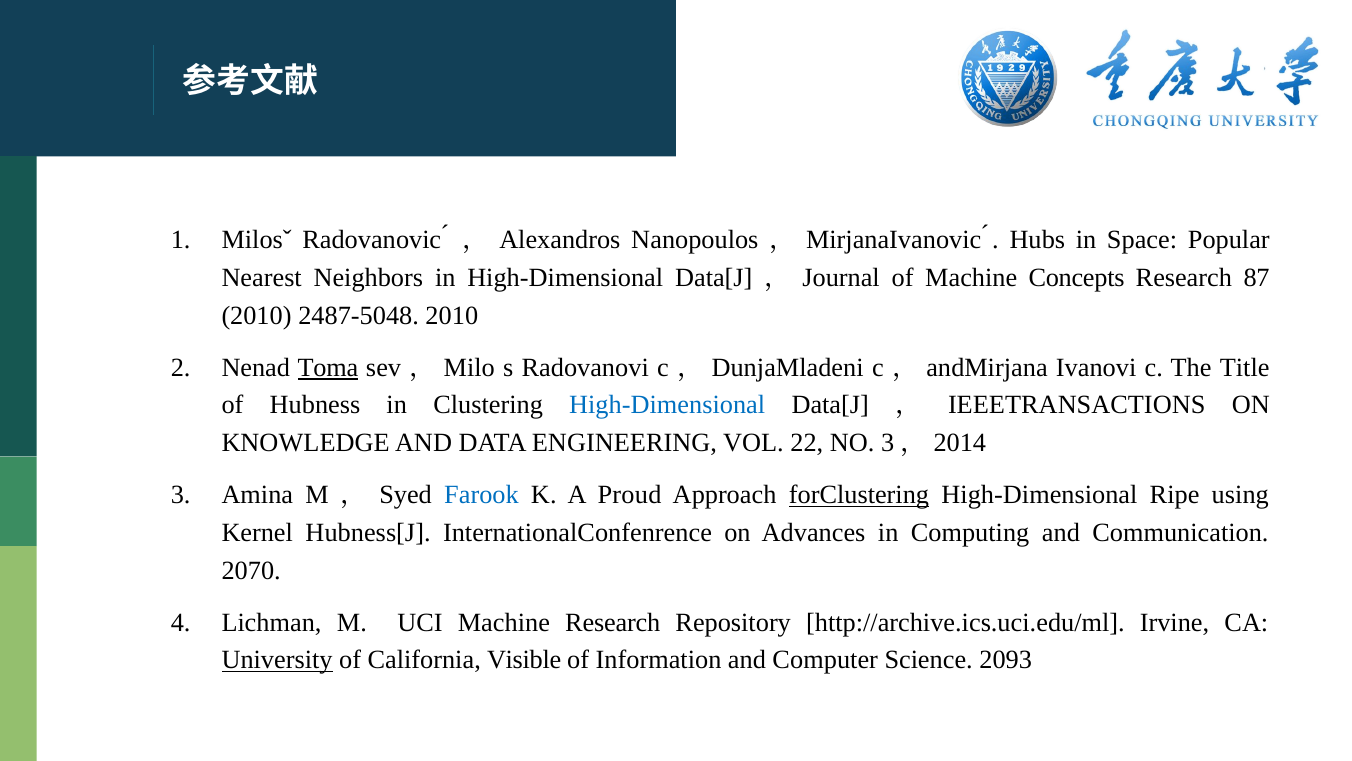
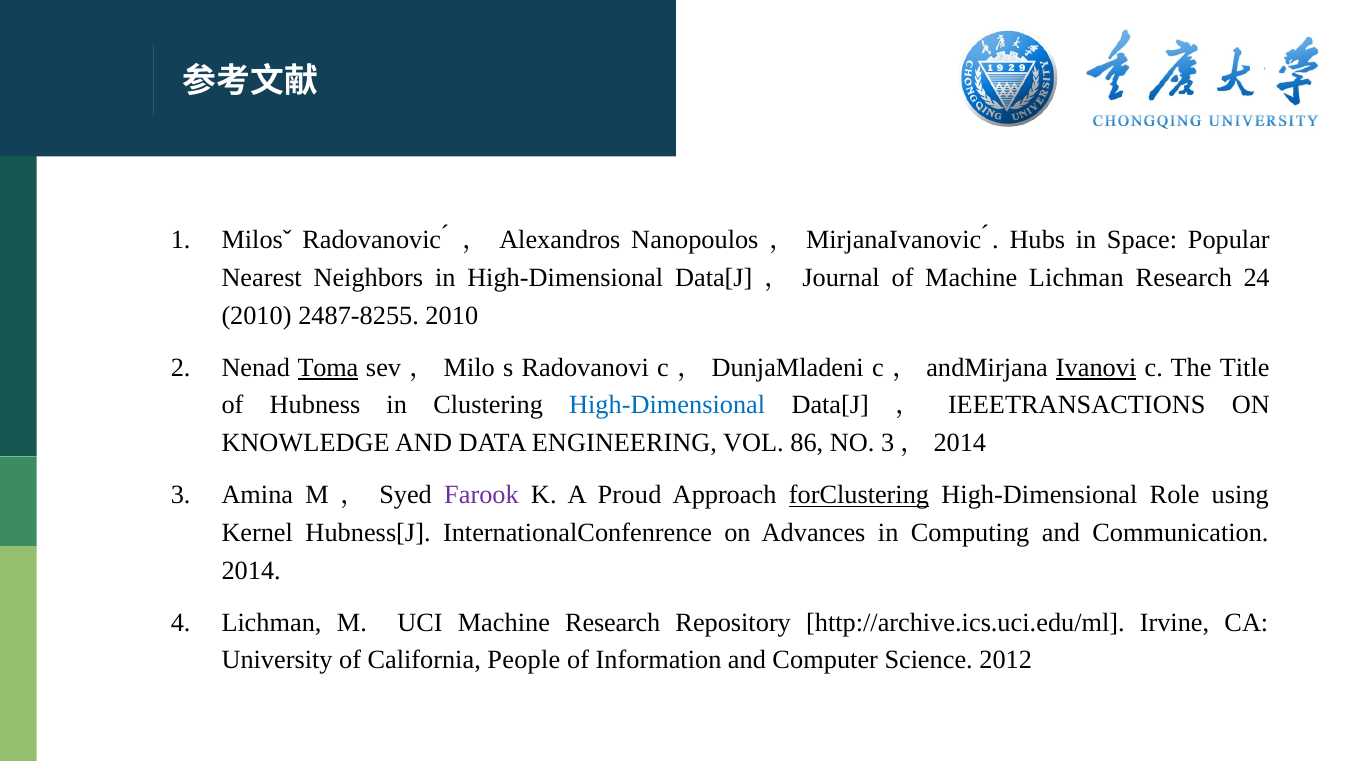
Machine Concepts: Concepts -> Lichman
87: 87 -> 24
2487-5048: 2487-5048 -> 2487-8255
Ivanovi underline: none -> present
22: 22 -> 86
Farook colour: blue -> purple
Ripe: Ripe -> Role
2070: 2070 -> 2014
University underline: present -> none
Visible: Visible -> People
2093: 2093 -> 2012
